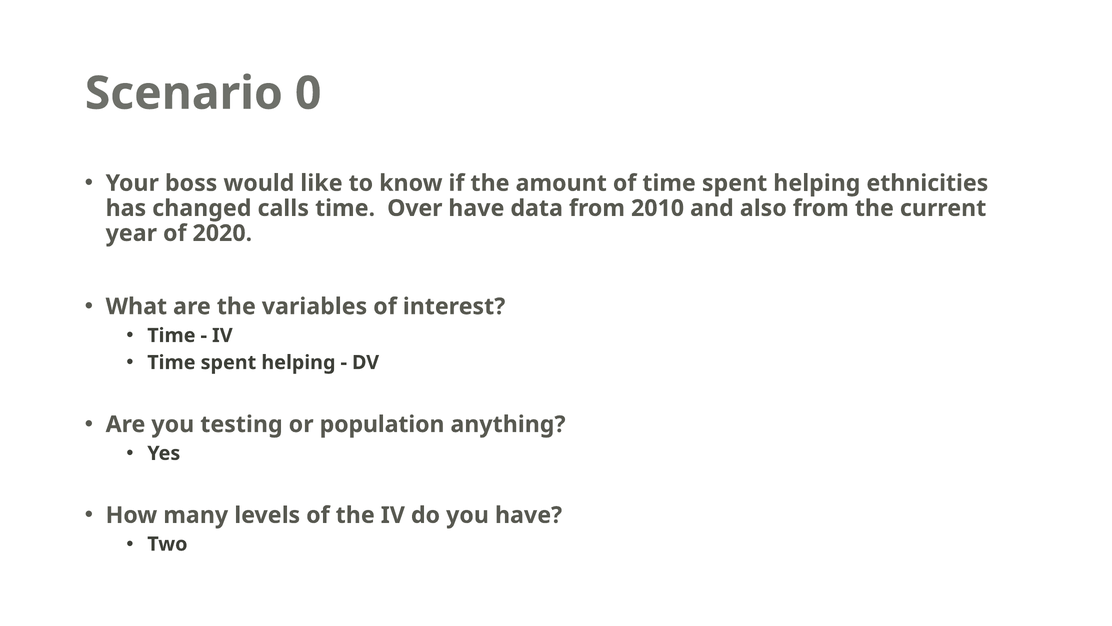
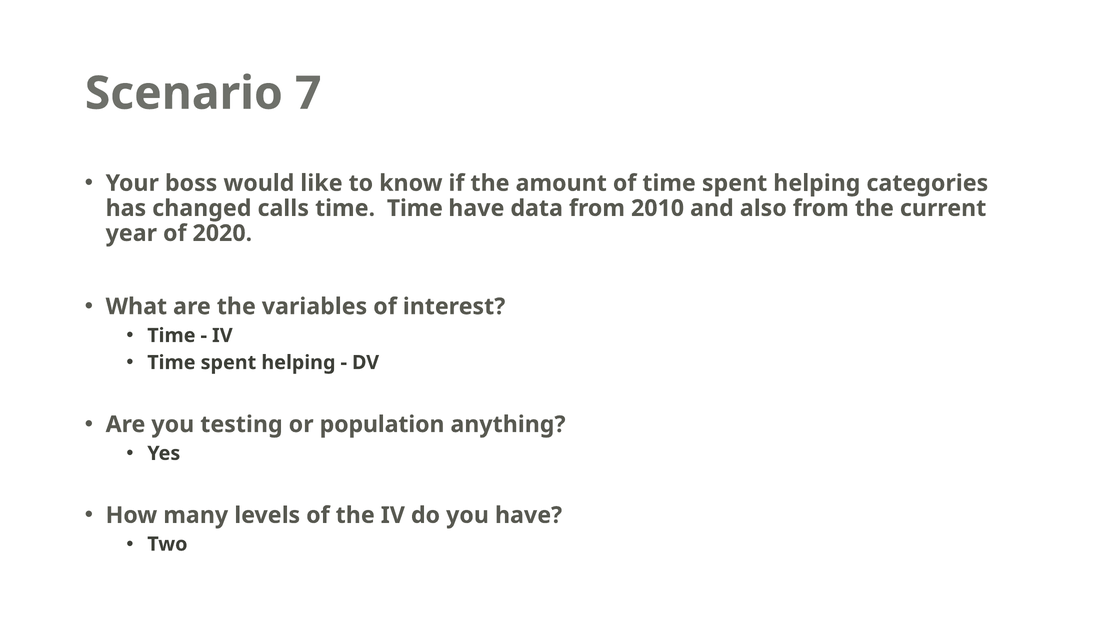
0: 0 -> 7
ethnicities: ethnicities -> categories
time Over: Over -> Time
